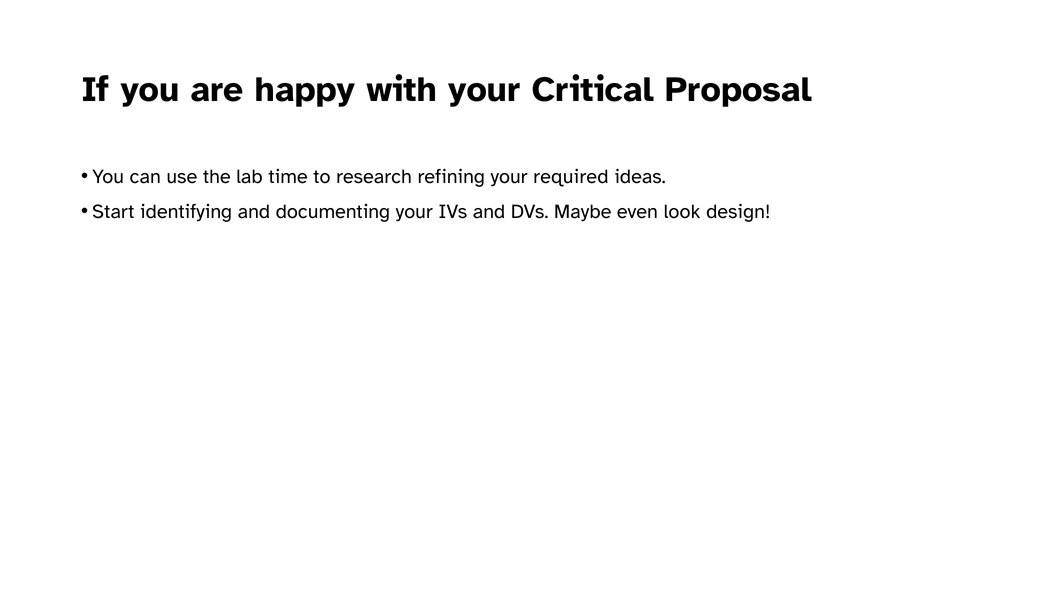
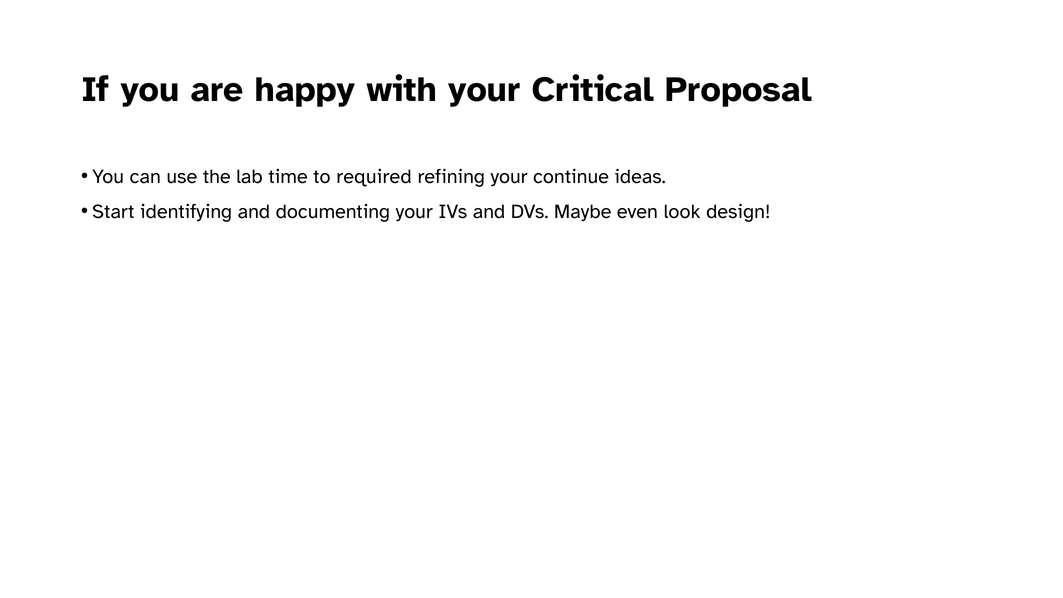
research: research -> required
required: required -> continue
